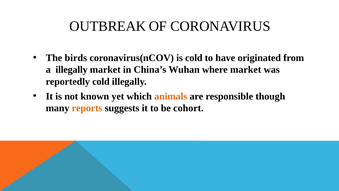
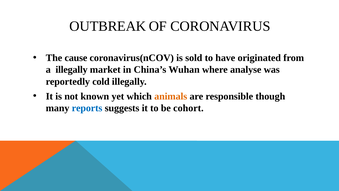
birds: birds -> cause
is cold: cold -> sold
where market: market -> analyse
reports colour: orange -> blue
